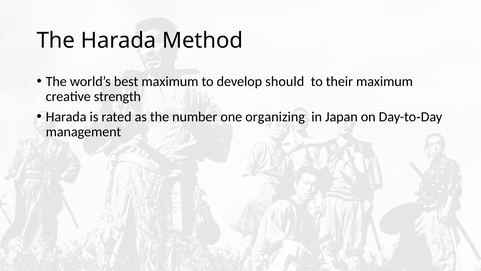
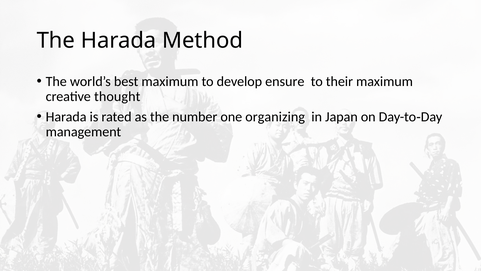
should: should -> ensure
strength: strength -> thought
